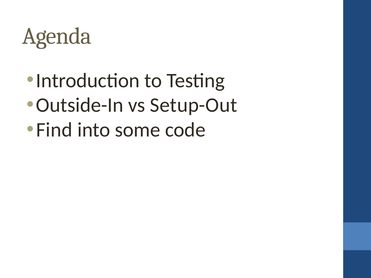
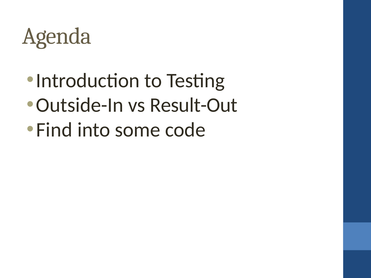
Setup-Out: Setup-Out -> Result-Out
